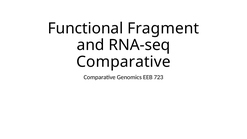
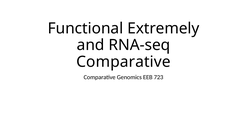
Fragment: Fragment -> Extremely
